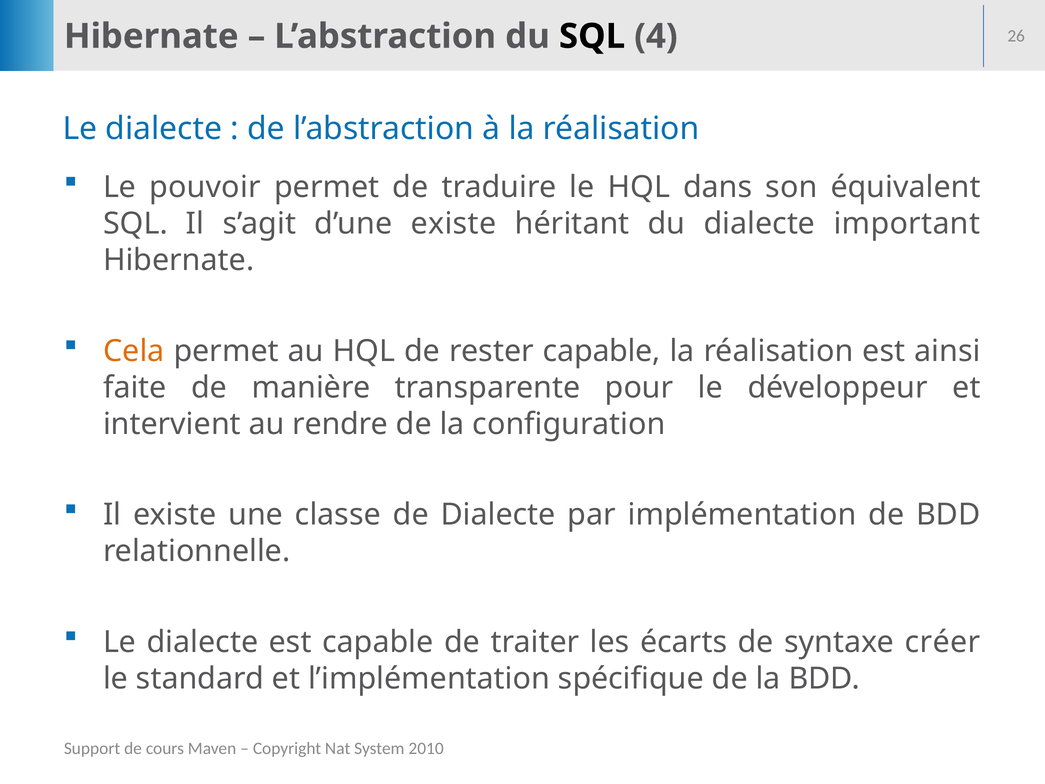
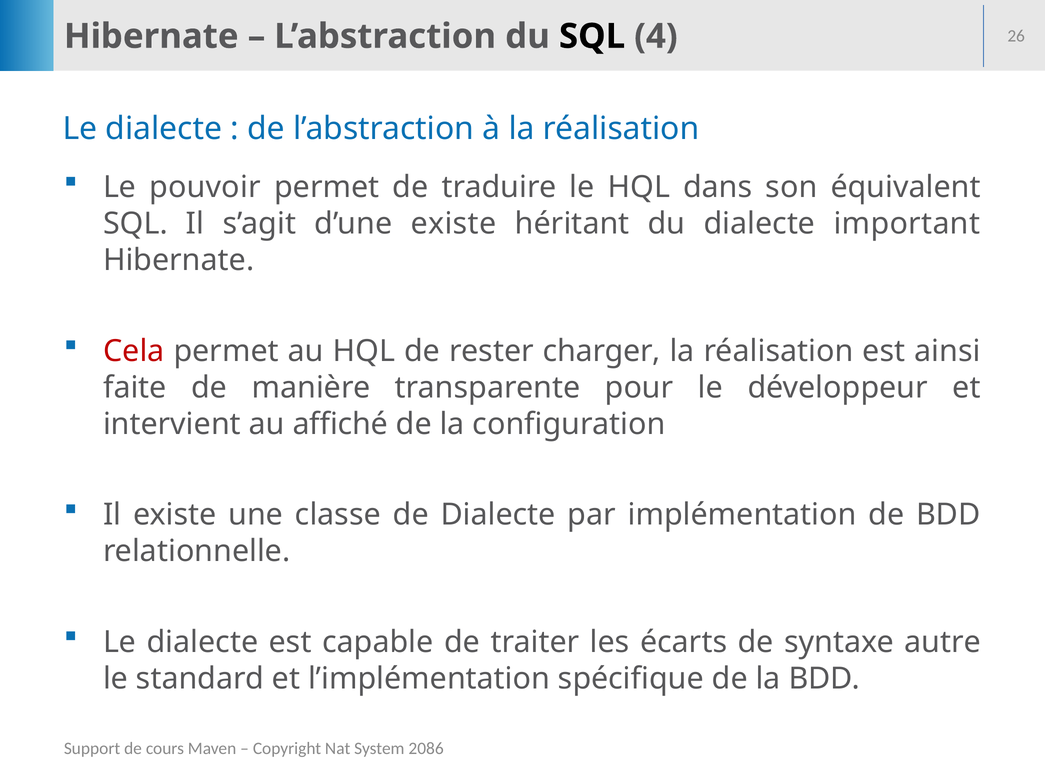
Cela colour: orange -> red
rester capable: capable -> charger
rendre: rendre -> affiché
créer: créer -> autre
2010: 2010 -> 2086
